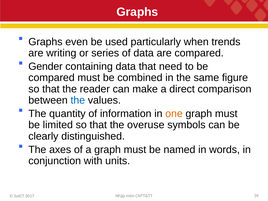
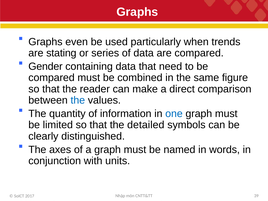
writing: writing -> stating
one colour: orange -> blue
overuse: overuse -> detailed
